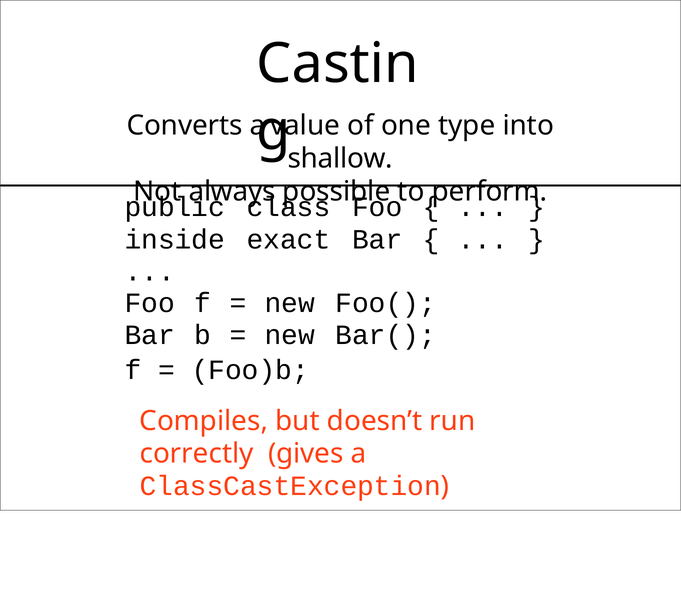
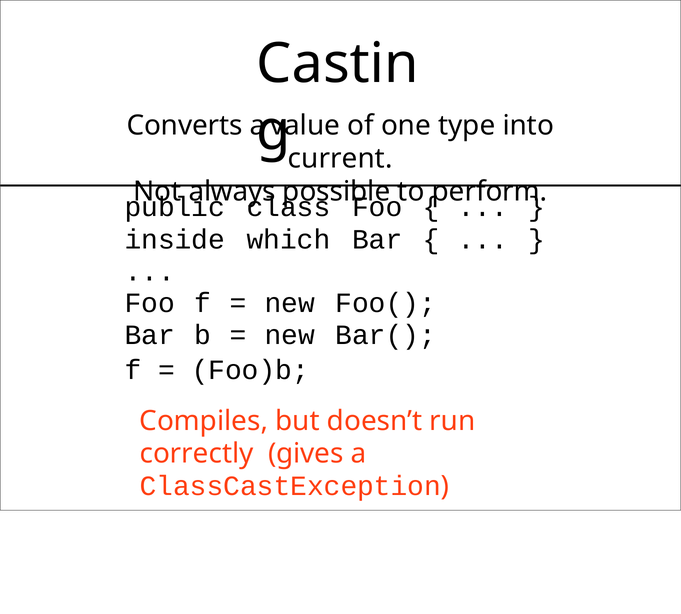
shallow: shallow -> current
exact: exact -> which
